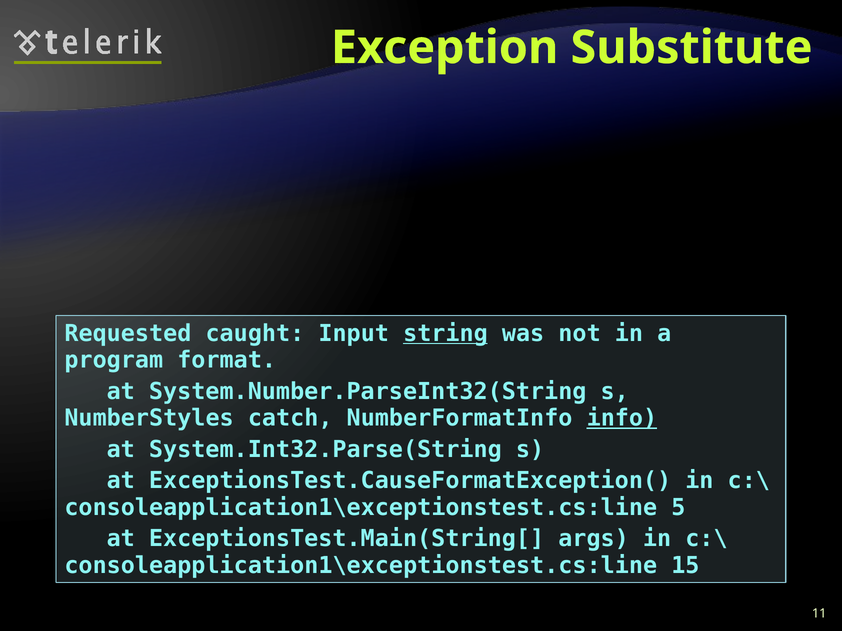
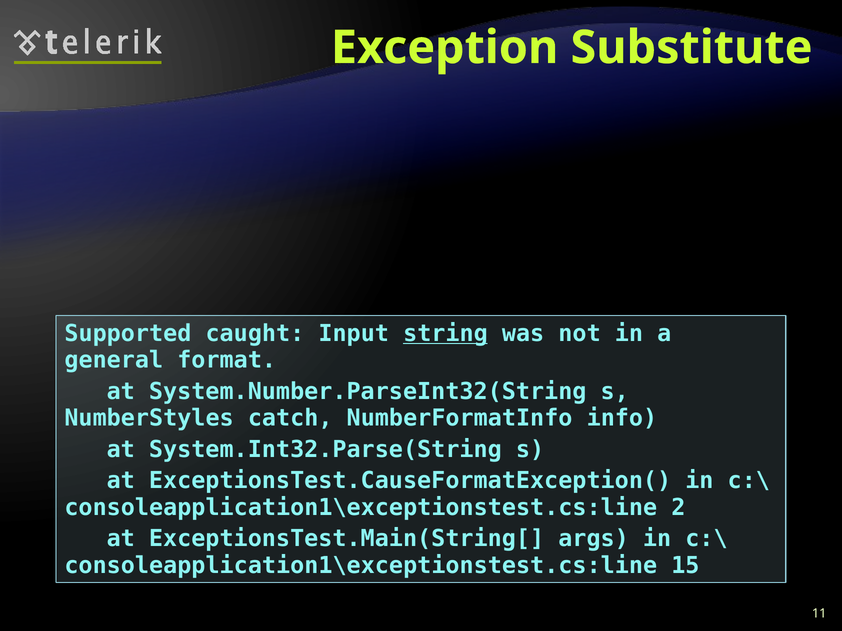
Requested: Requested -> Supported
program: program -> general
info underline: present -> none
5: 5 -> 2
